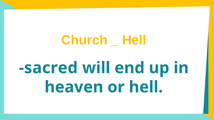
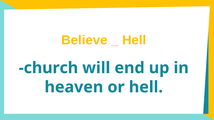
Church: Church -> Believe
sacred: sacred -> church
